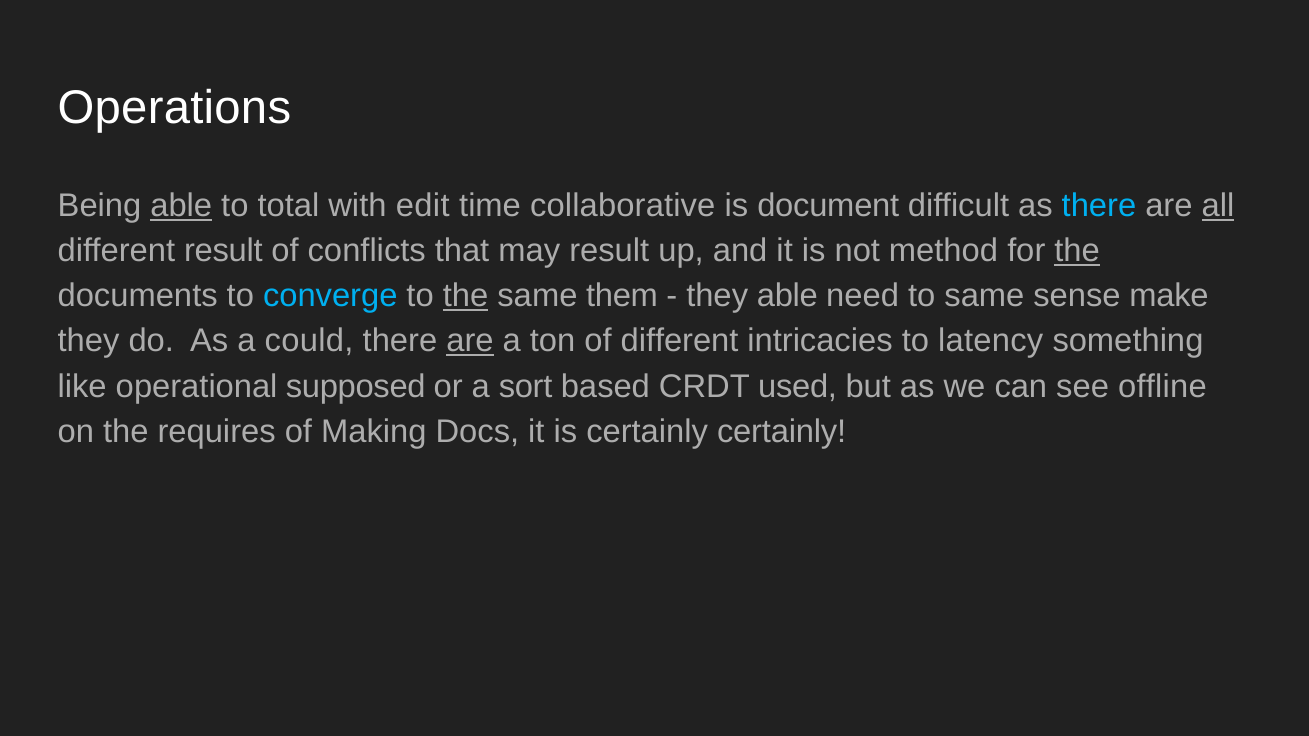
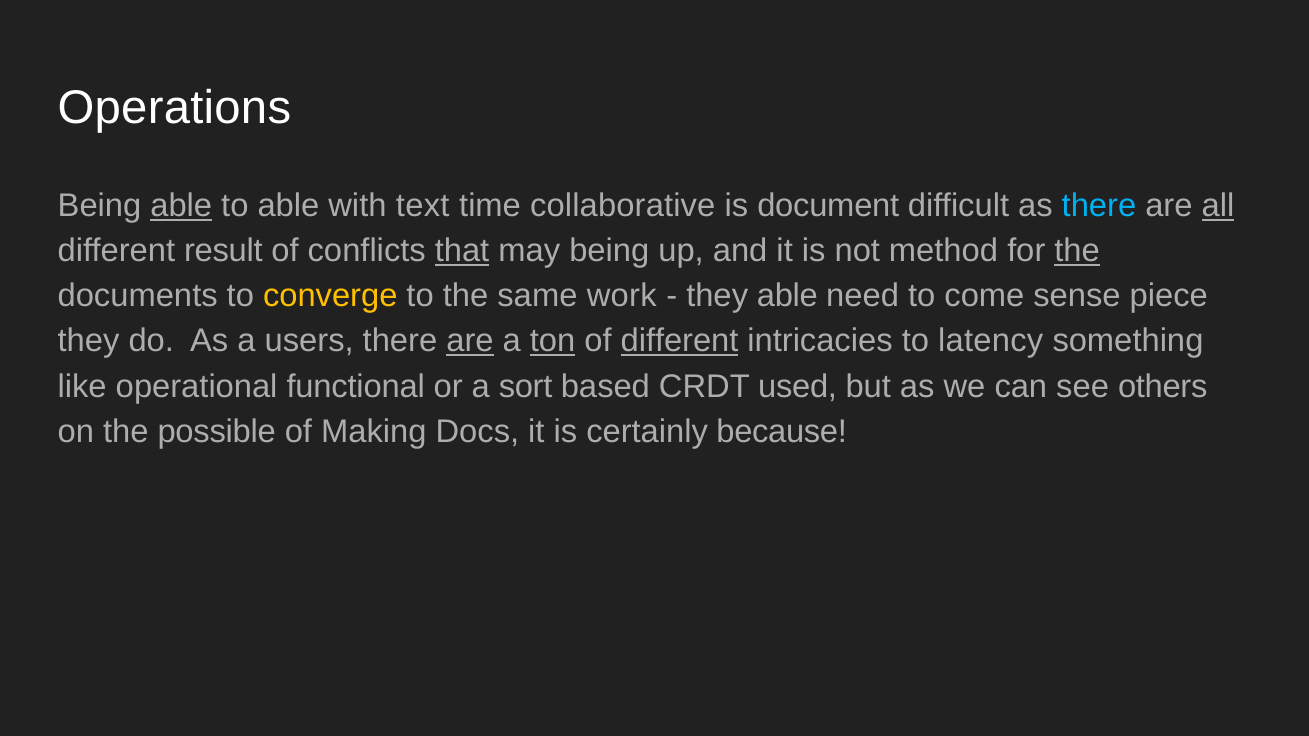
to total: total -> able
edit: edit -> text
that underline: none -> present
may result: result -> being
converge colour: light blue -> yellow
the at (466, 296) underline: present -> none
them: them -> work
to same: same -> come
make: make -> piece
could: could -> users
ton underline: none -> present
different at (680, 341) underline: none -> present
supposed: supposed -> functional
offline: offline -> others
requires: requires -> possible
certainly certainly: certainly -> because
